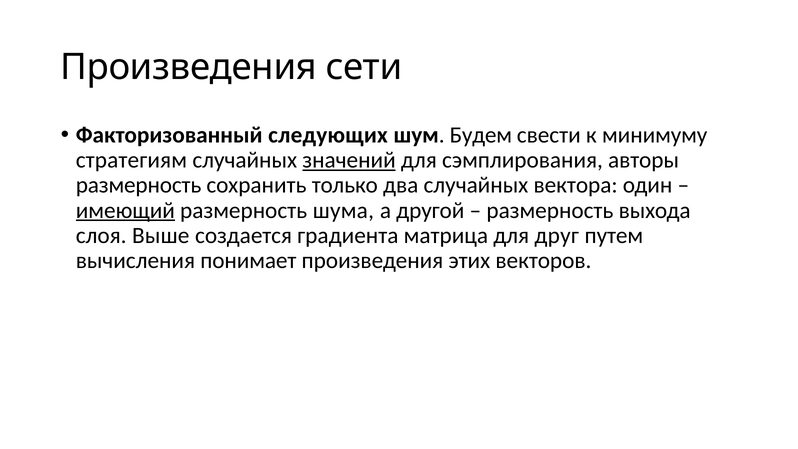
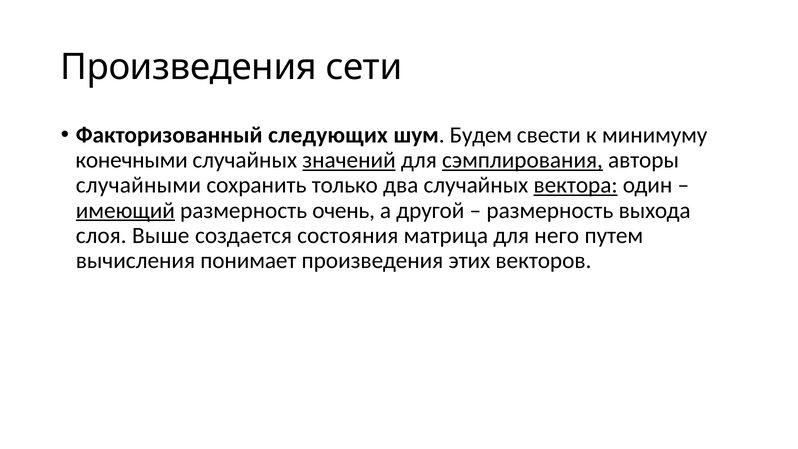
стратегиям: стратегиям -> конечными
сэмплирования underline: none -> present
размерность at (139, 185): размерность -> случайными
вектора underline: none -> present
шума: шума -> очень
градиента: градиента -> состояния
друг: друг -> него
